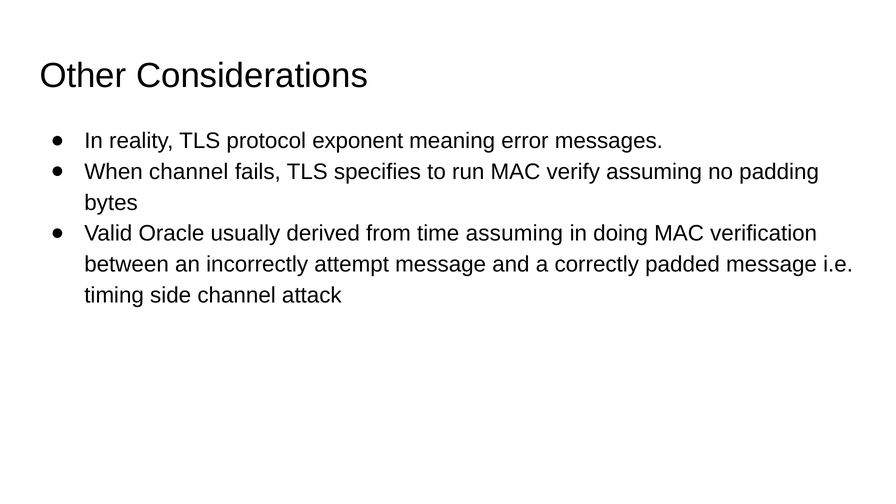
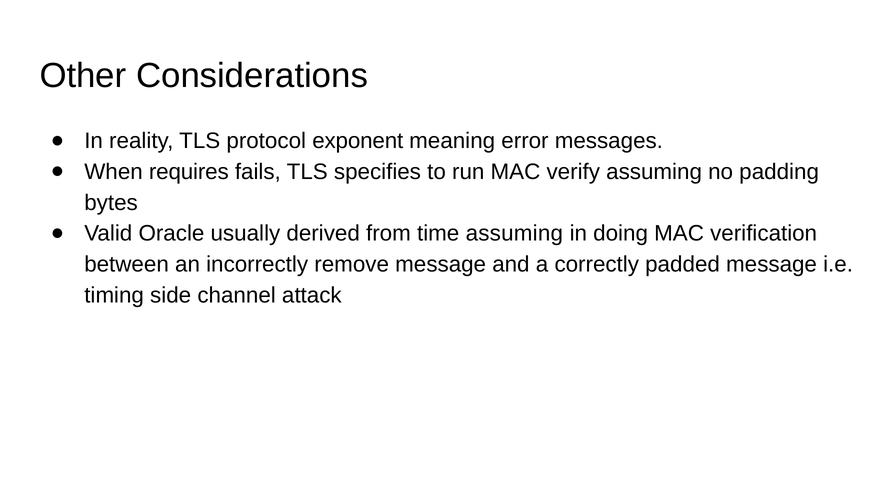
When channel: channel -> requires
attempt: attempt -> remove
